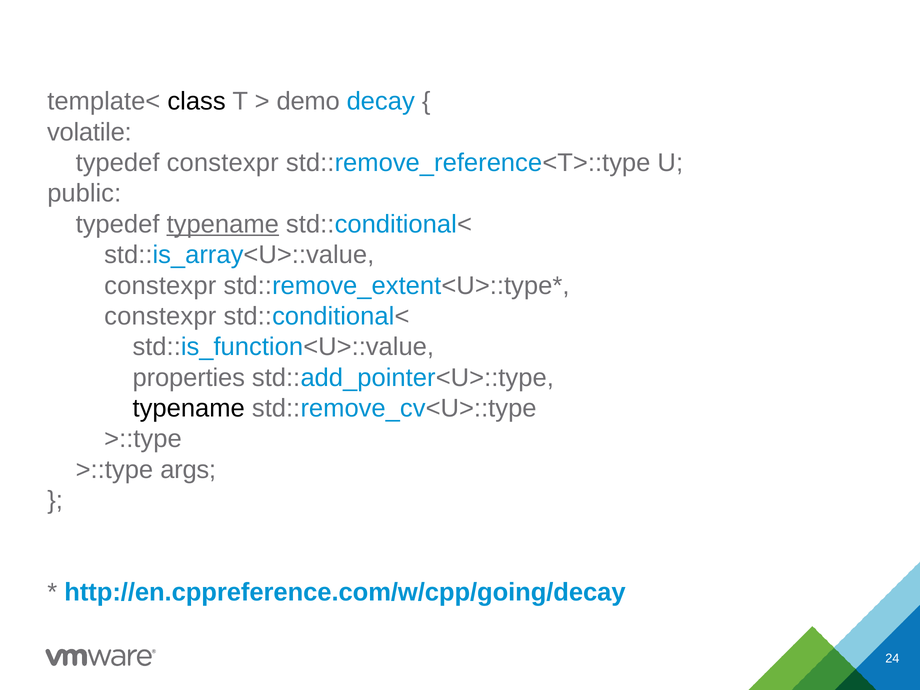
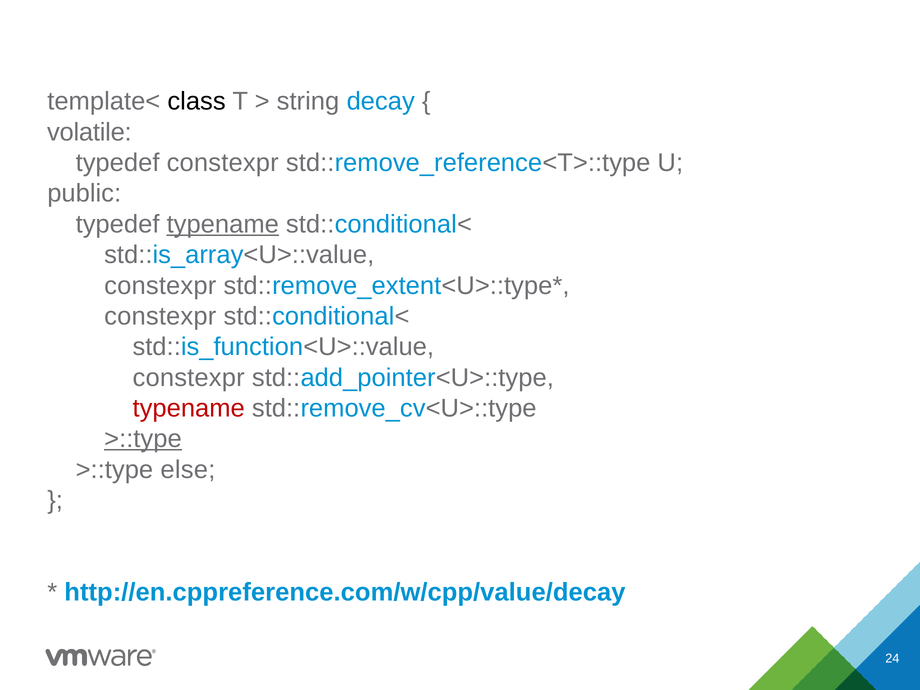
demo: demo -> string
properties at (189, 378): properties -> constexpr
typename at (189, 408) colour: black -> red
>::type at (143, 439) underline: none -> present
args: args -> else
http://en.cppreference.com/w/cpp/going/decay: http://en.cppreference.com/w/cpp/going/decay -> http://en.cppreference.com/w/cpp/value/decay
